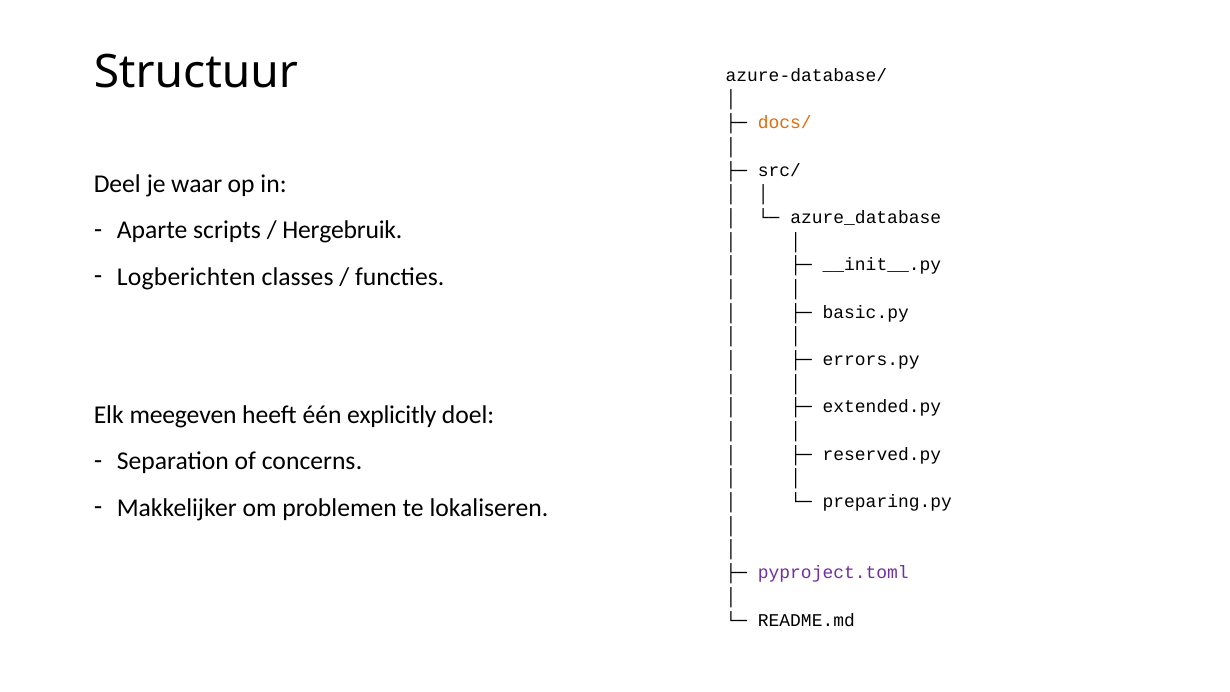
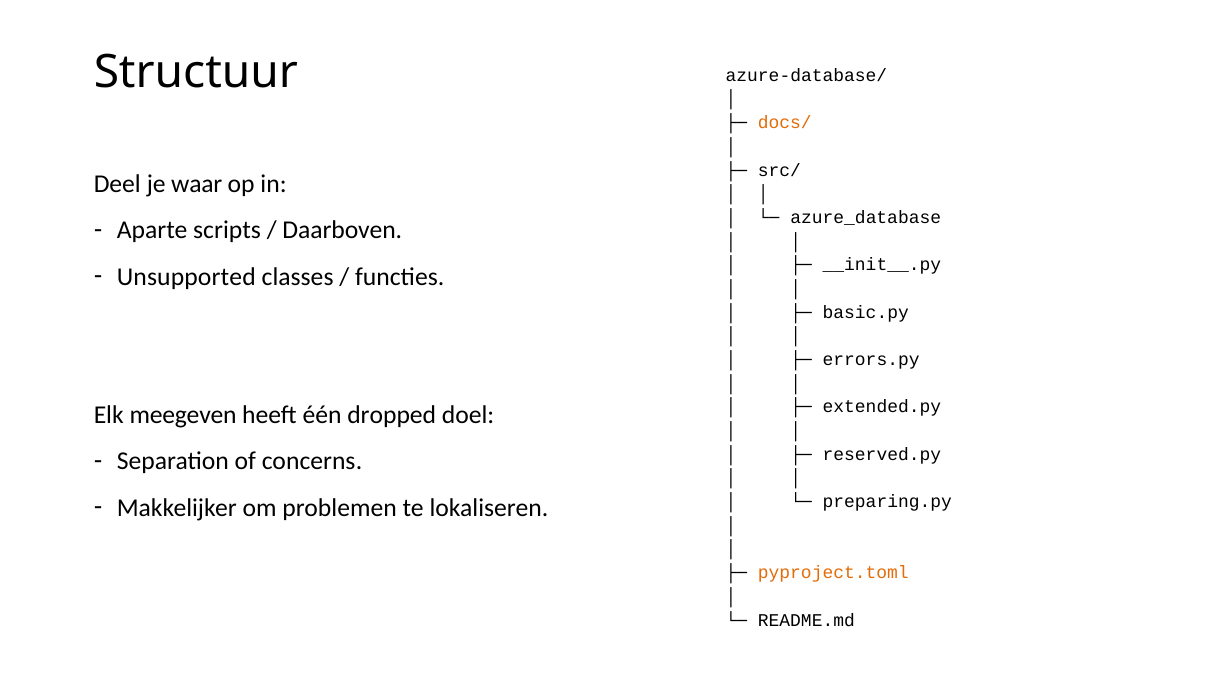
Hergebruik: Hergebruik -> Daarboven
Logberichten: Logberichten -> Unsupported
explicitly: explicitly -> dropped
pyproject.toml colour: purple -> orange
